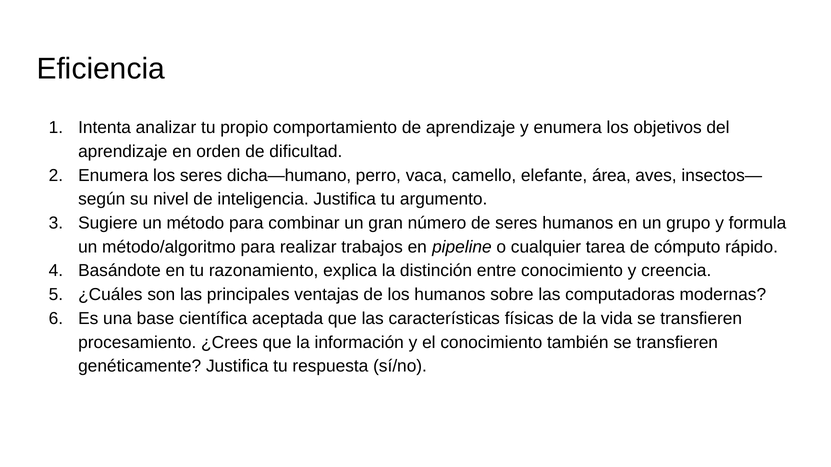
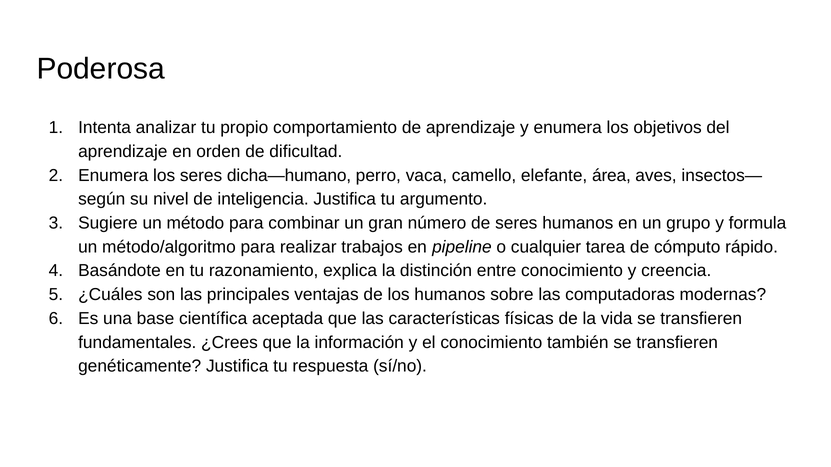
Eficiencia: Eficiencia -> Poderosa
procesamiento: procesamiento -> fundamentales
